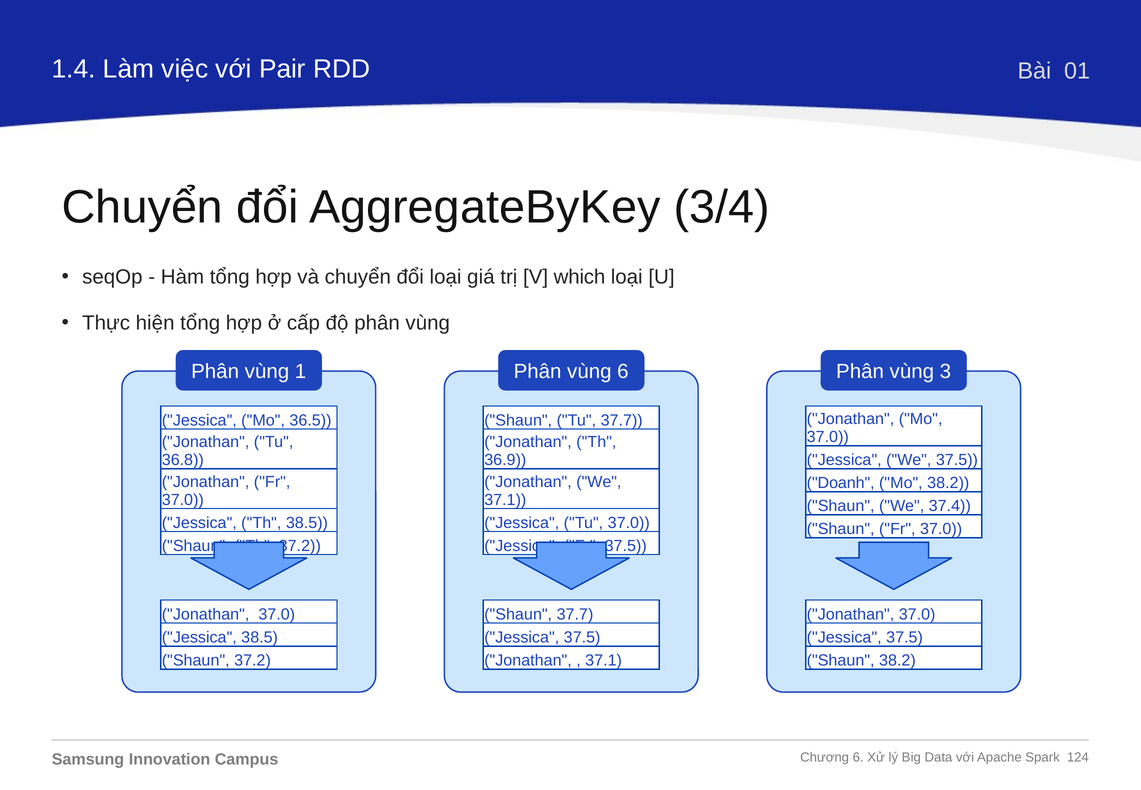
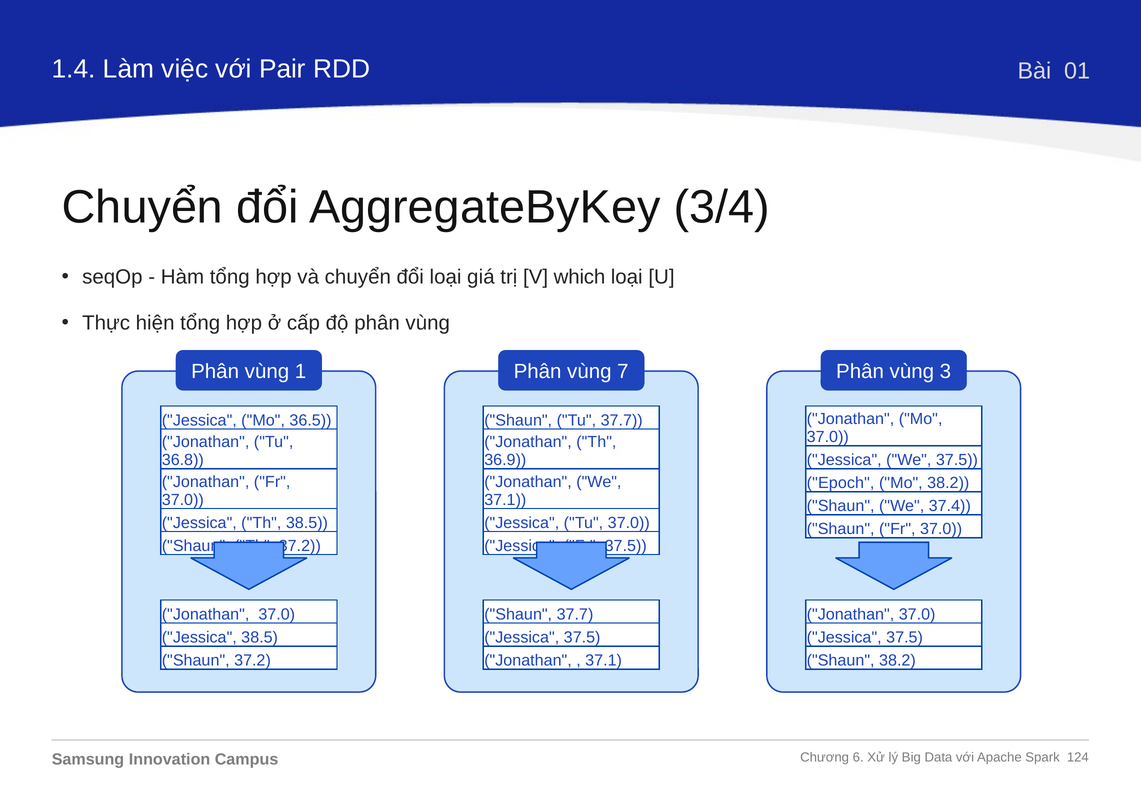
vùng 6: 6 -> 7
Doanh: Doanh -> Epoch
